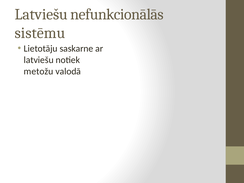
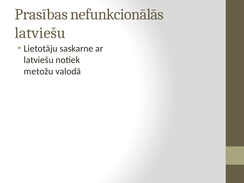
Latviešu at (41, 14): Latviešu -> Prasības
sistēmu at (40, 33): sistēmu -> latviešu
